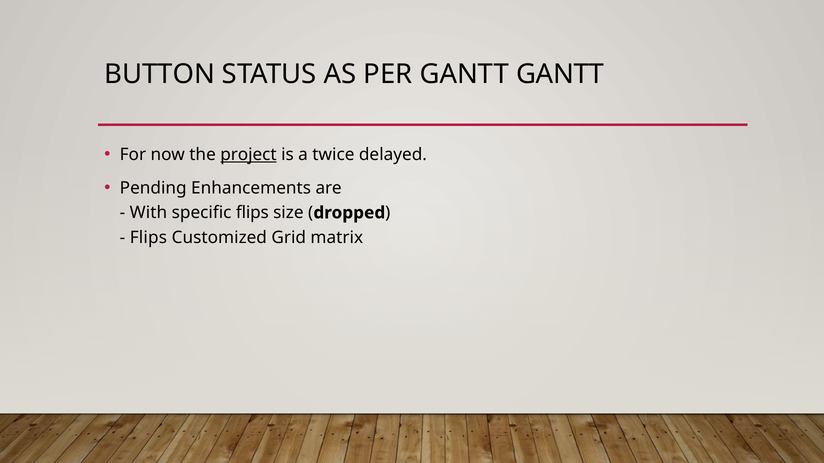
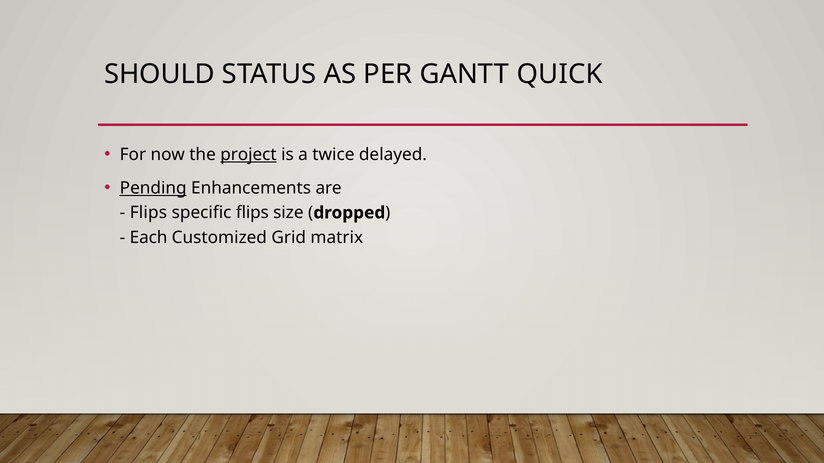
BUTTON: BUTTON -> SHOULD
GANTT GANTT: GANTT -> QUICK
Pending underline: none -> present
With at (148, 213): With -> Flips
Flips at (148, 238): Flips -> Each
